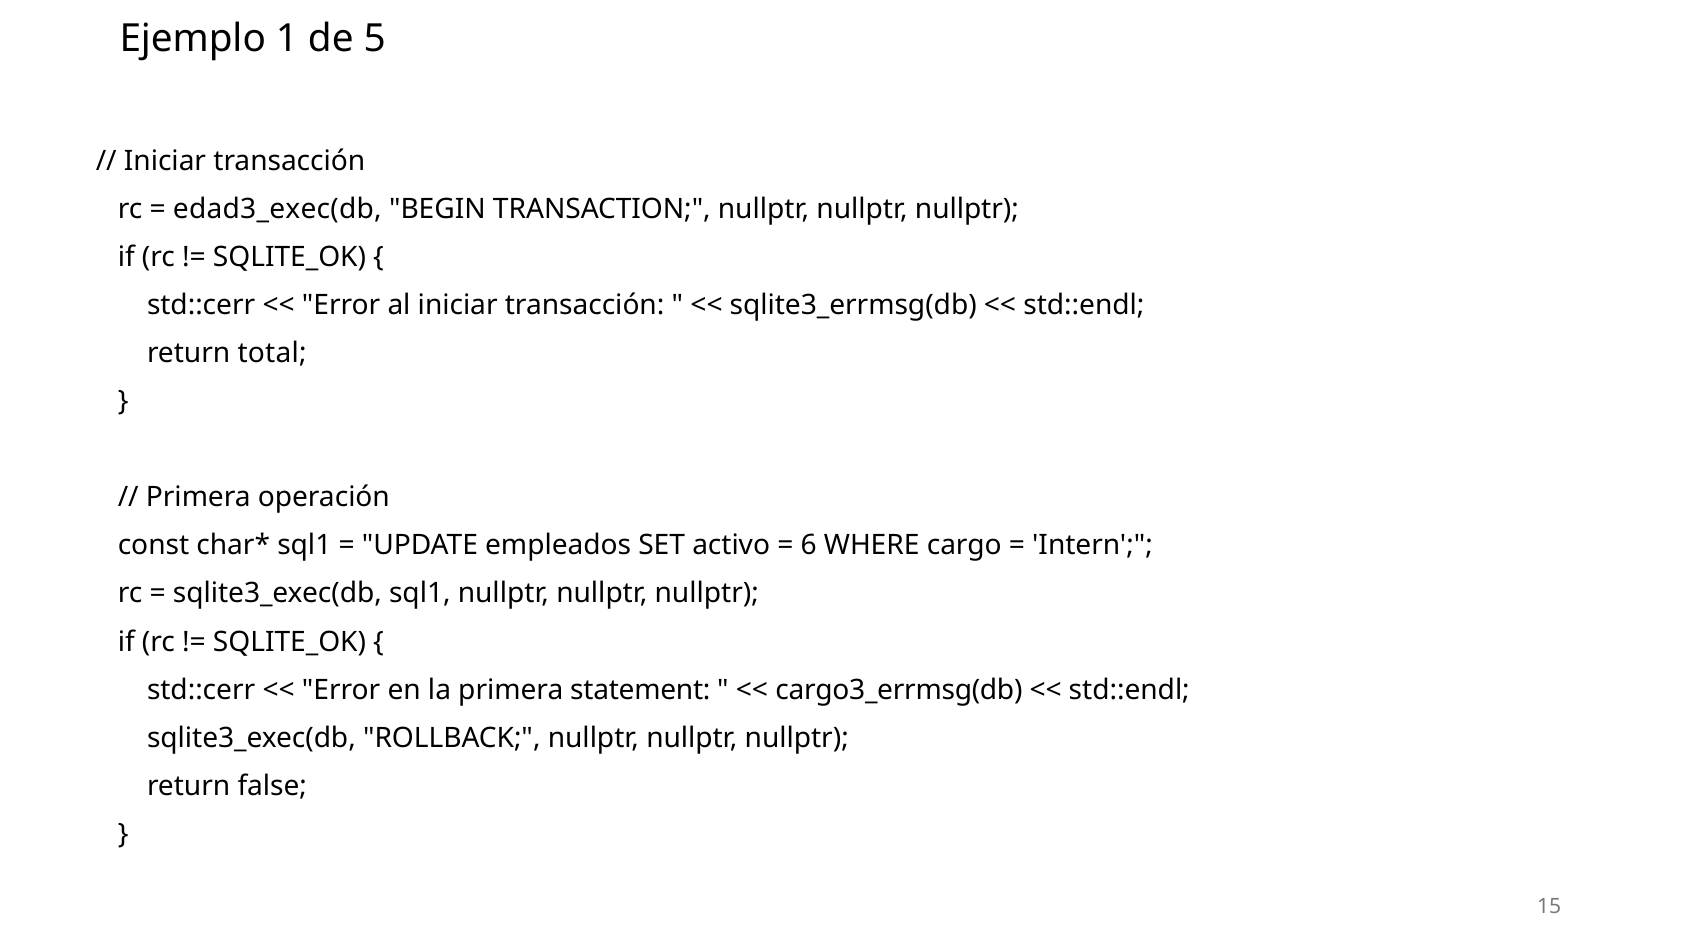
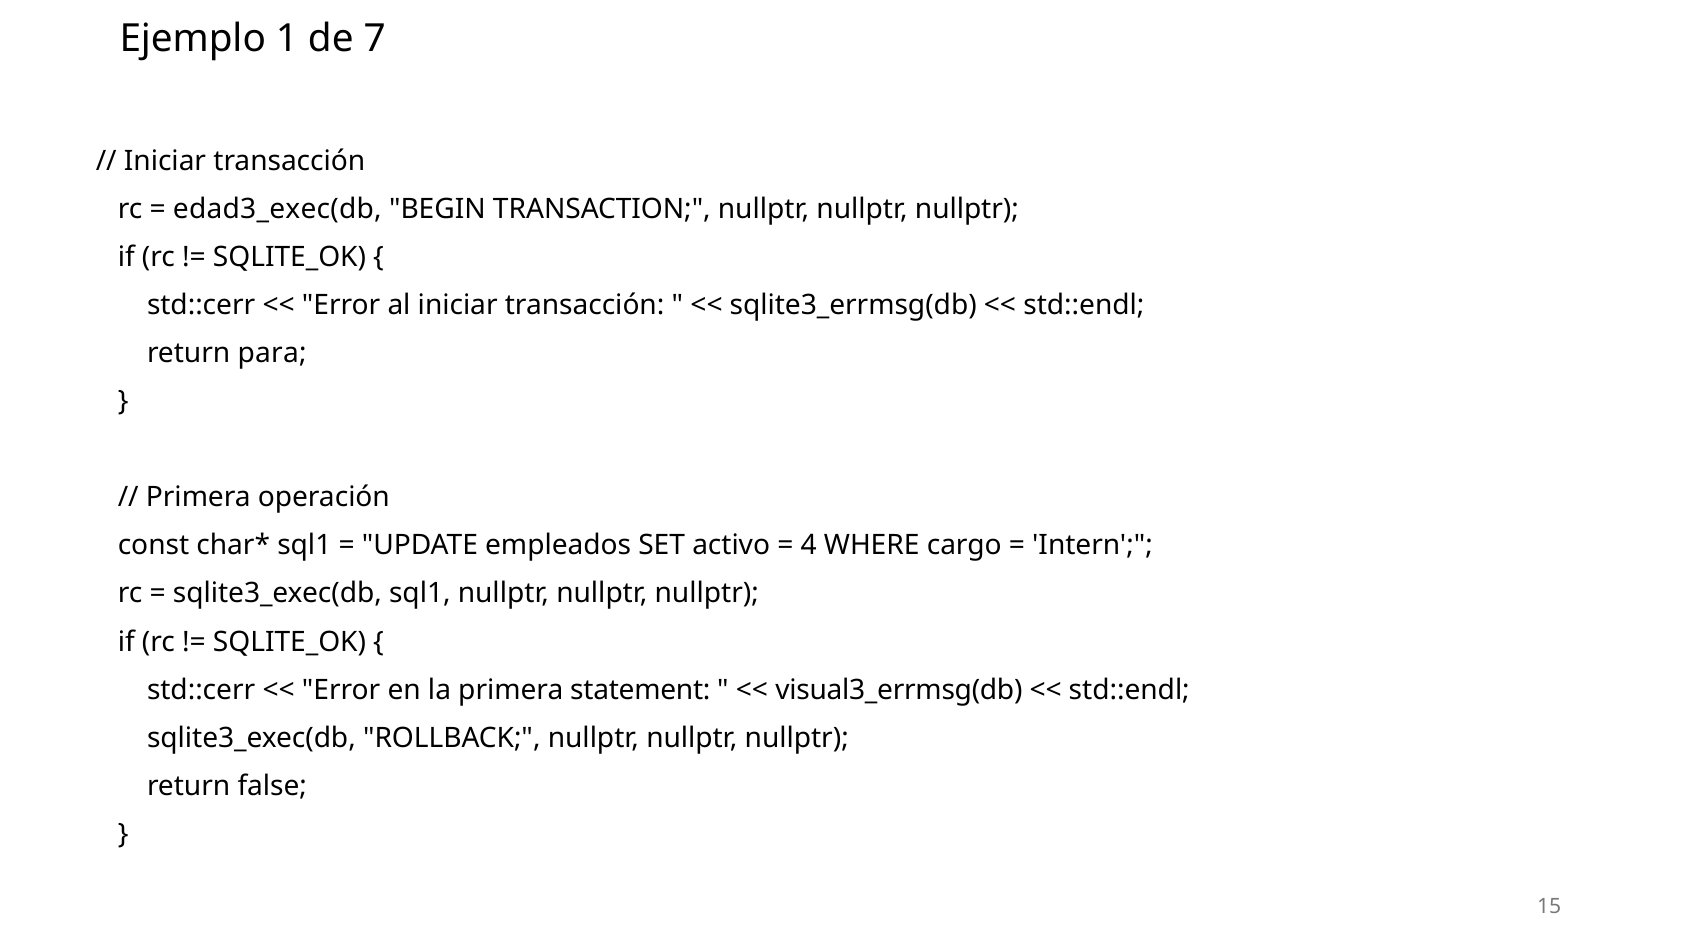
5: 5 -> 7
total: total -> para
6: 6 -> 4
cargo3_errmsg(db: cargo3_errmsg(db -> visual3_errmsg(db
